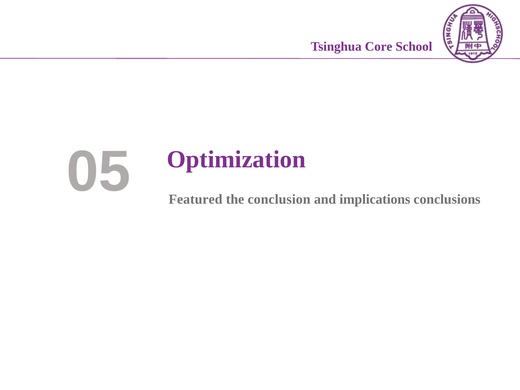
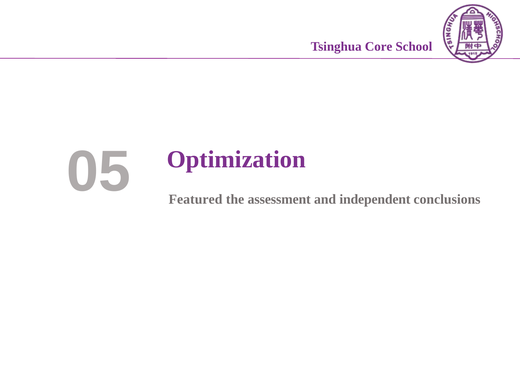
conclusion: conclusion -> assessment
implications: implications -> independent
